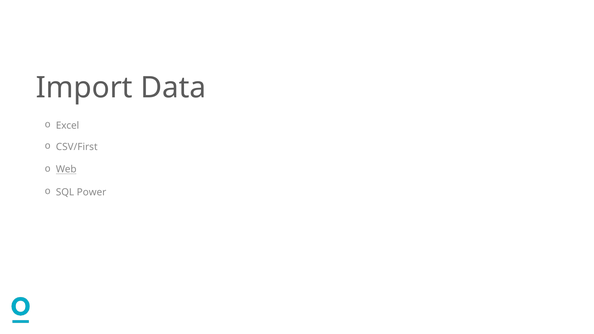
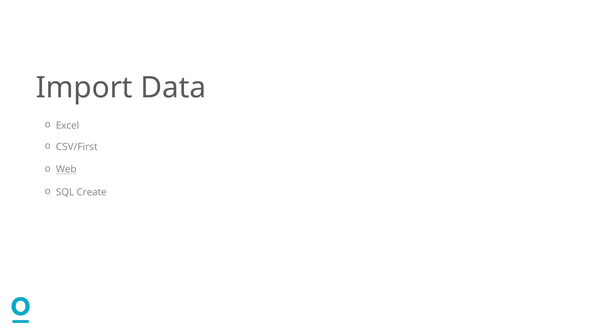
Power: Power -> Create
